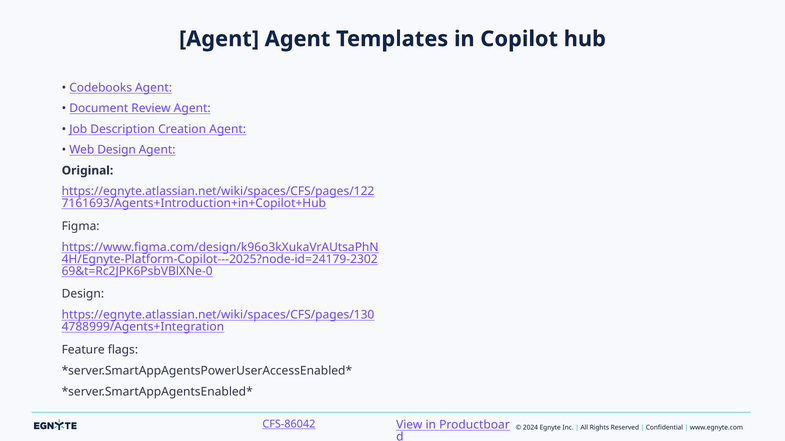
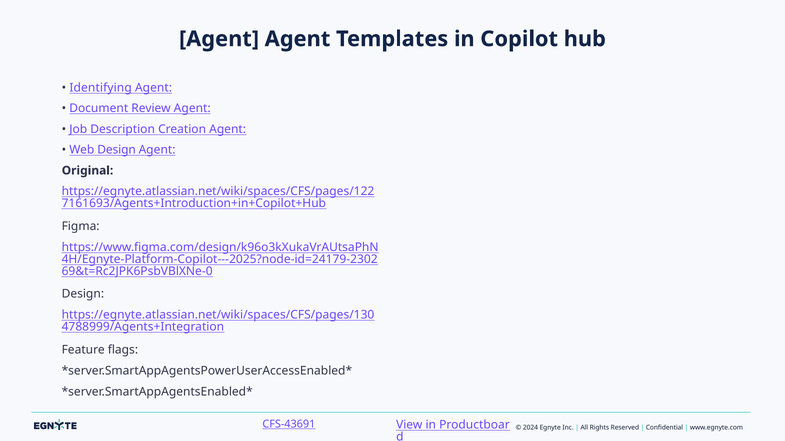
Codebooks: Codebooks -> Identifying
CFS-86042: CFS-86042 -> CFS-43691
